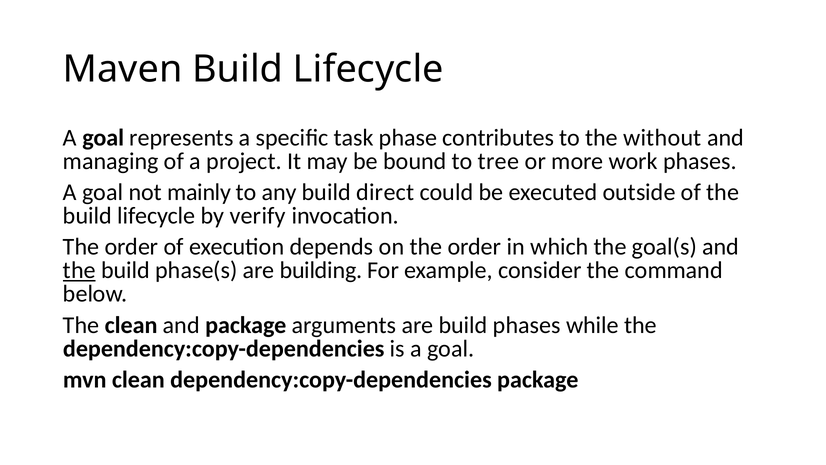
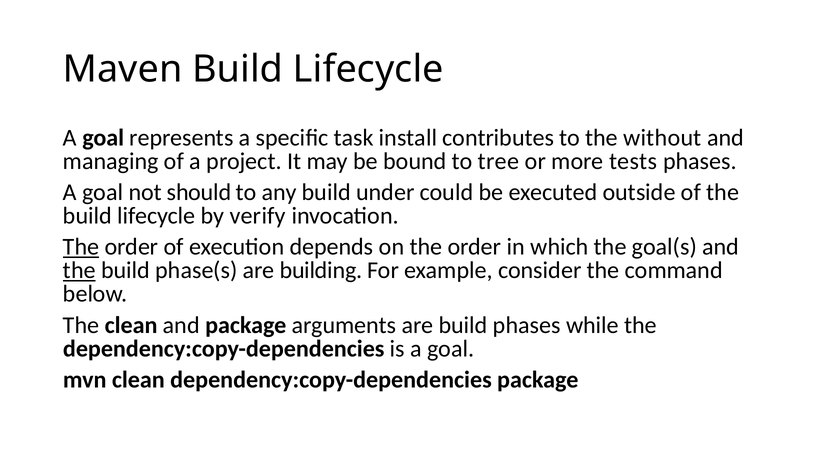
phase: phase -> install
work: work -> tests
mainly: mainly -> should
direct: direct -> under
The at (81, 247) underline: none -> present
